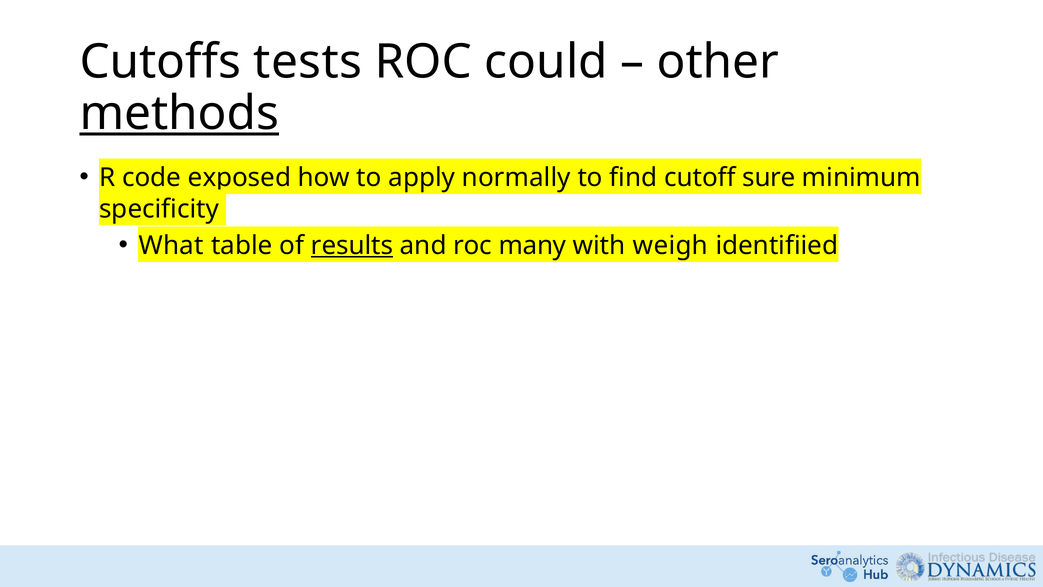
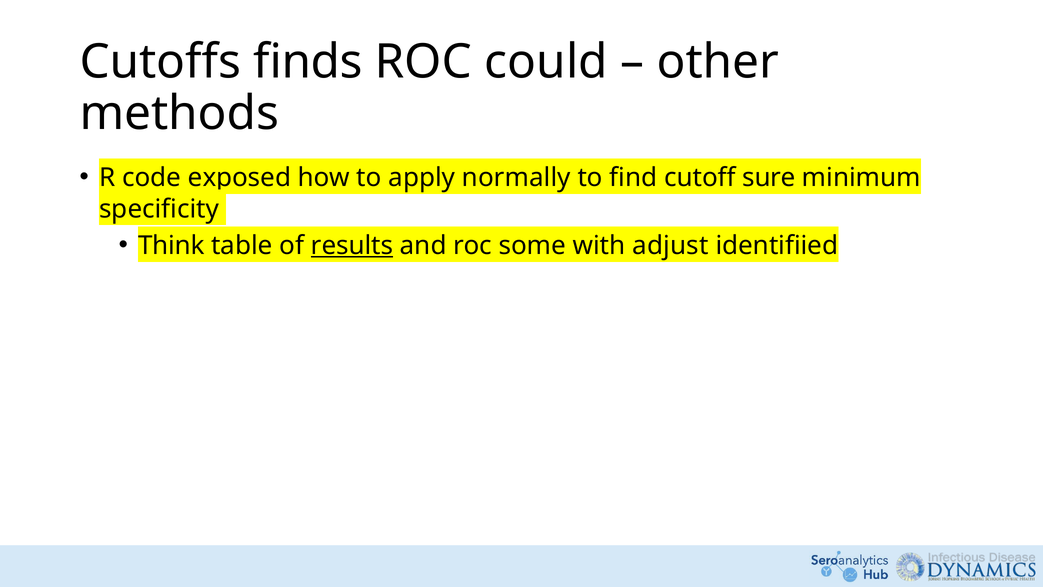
tests: tests -> finds
methods underline: present -> none
What: What -> Think
many: many -> some
weigh: weigh -> adjust
